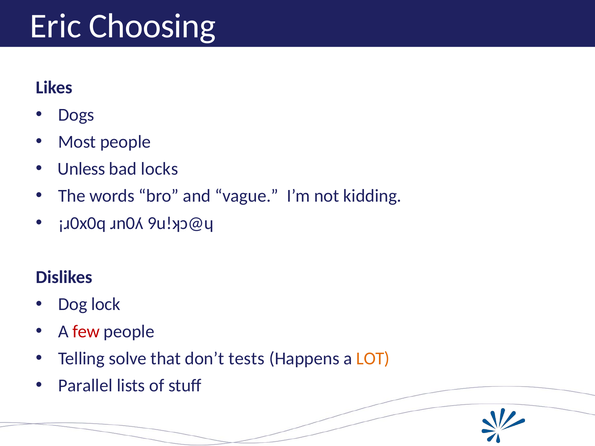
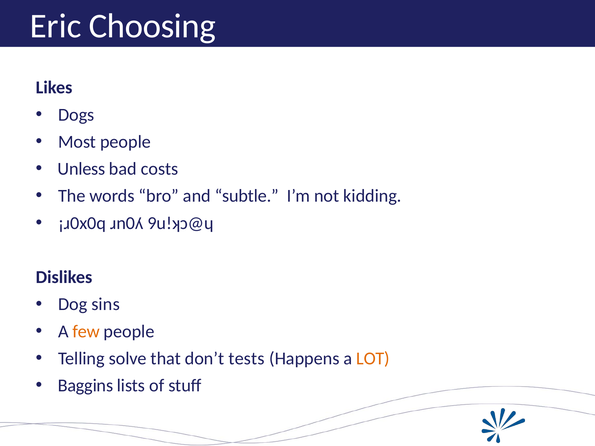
locks: locks -> costs
vague: vague -> subtle
lock: lock -> sins
few colour: red -> orange
Parallel: Parallel -> Baggins
